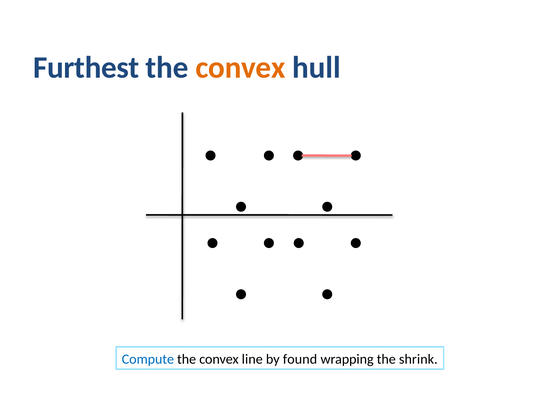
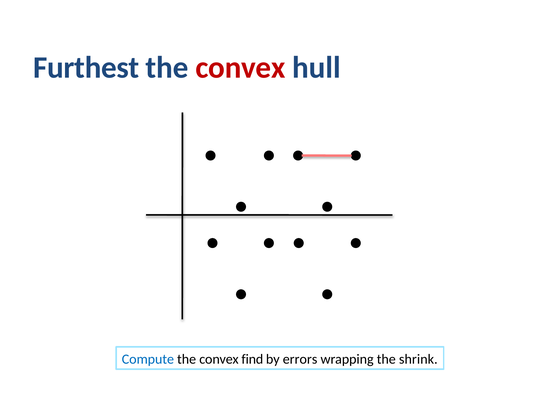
convex at (240, 68) colour: orange -> red
line: line -> find
found: found -> errors
